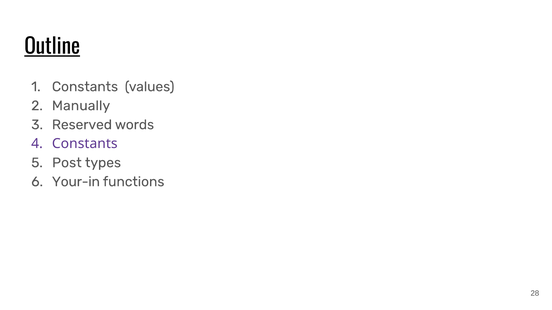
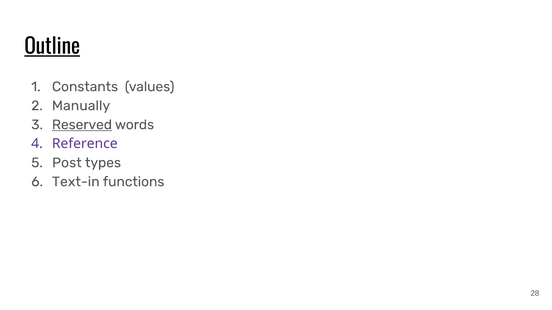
Reserved underline: none -> present
Constants at (85, 144): Constants -> Reference
Your-in: Your-in -> Text-in
